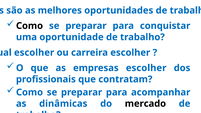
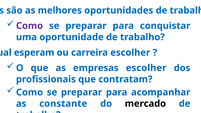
Como at (30, 26) colour: black -> purple
escolher at (34, 53): escolher -> esperam
dinâmicas: dinâmicas -> constante
